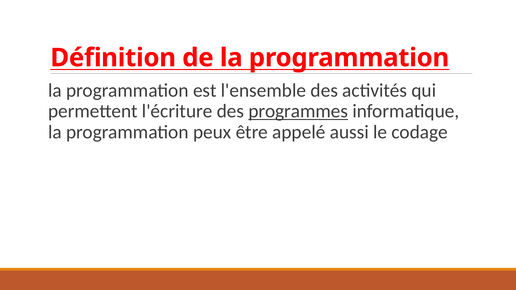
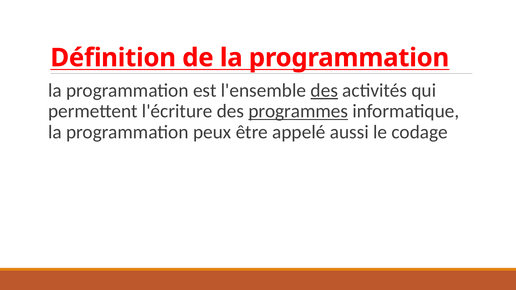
des at (324, 90) underline: none -> present
